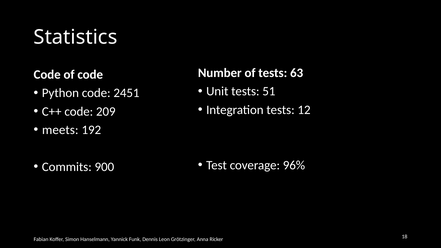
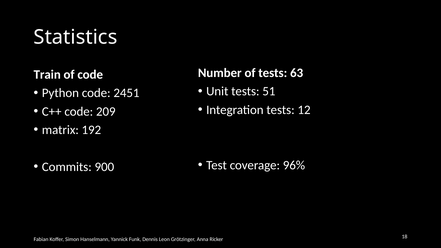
Code at (47, 75): Code -> Train
meets: meets -> matrix
